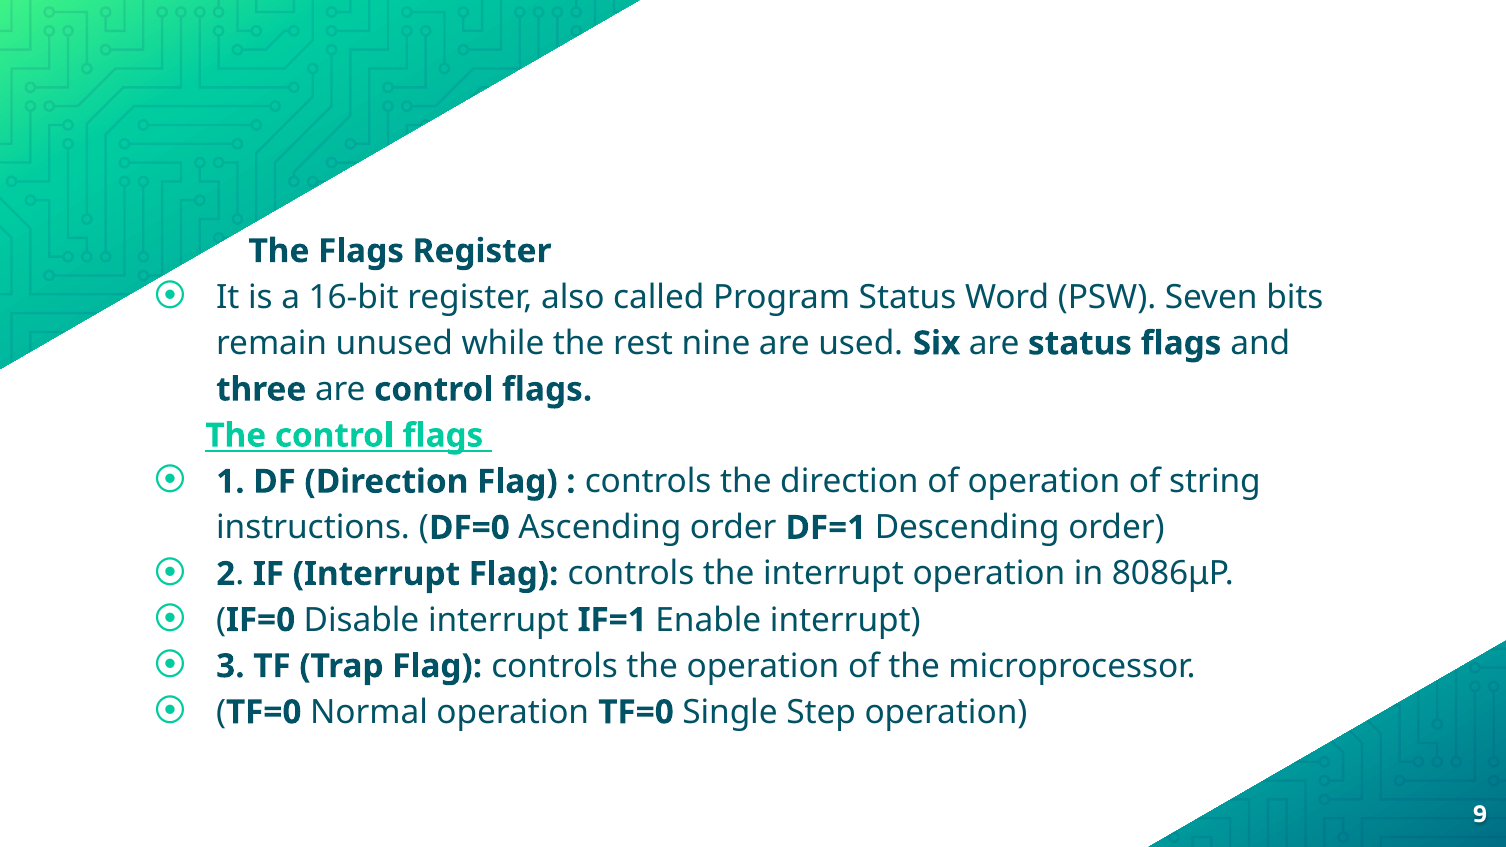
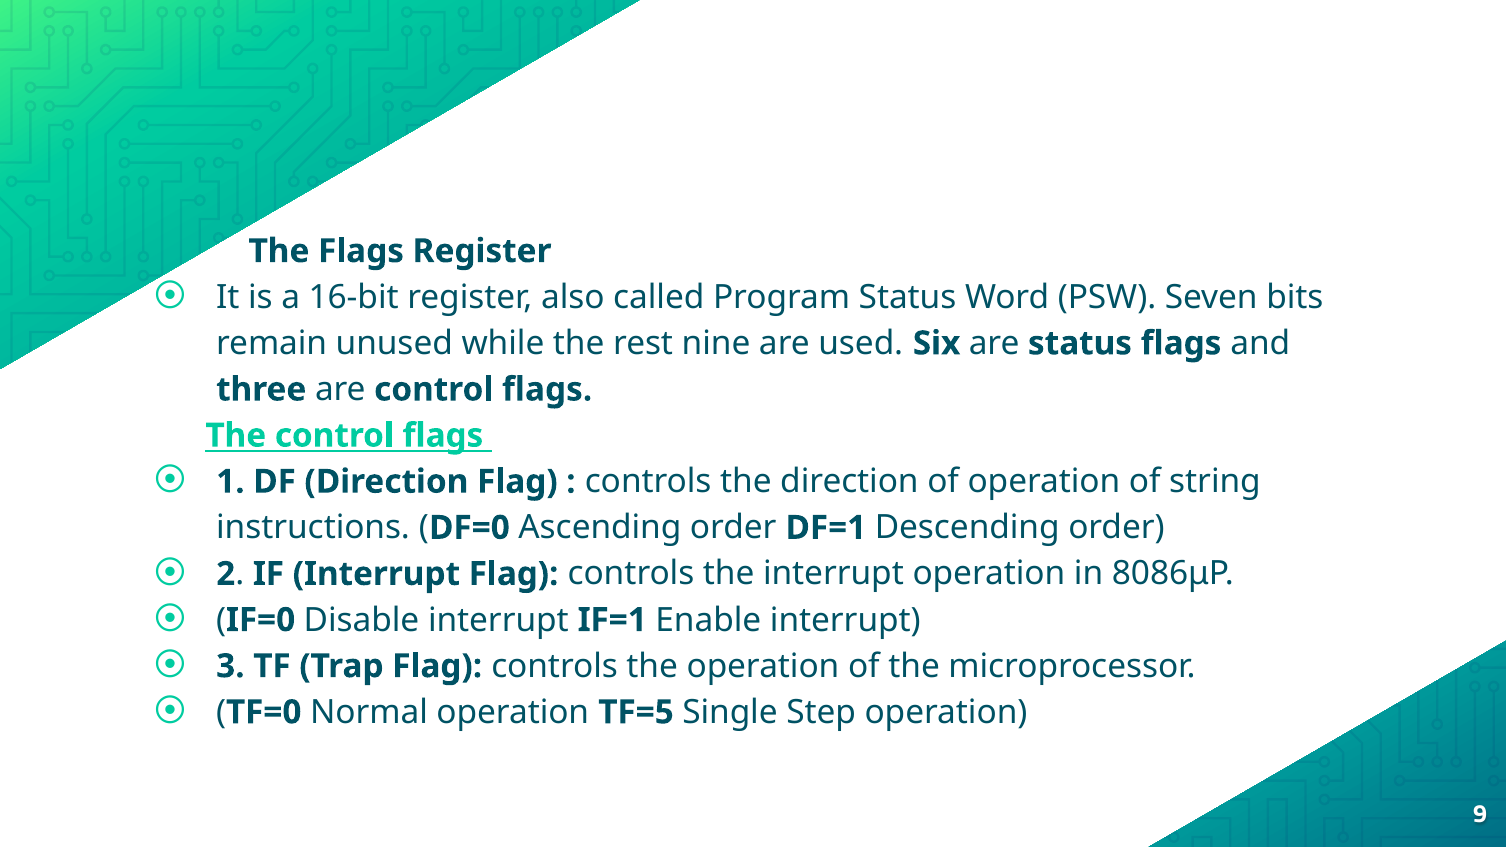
operation TF=0: TF=0 -> TF=5
